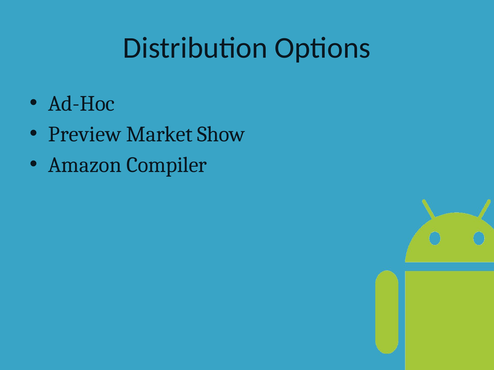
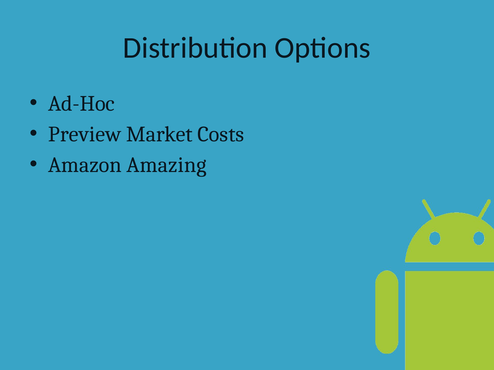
Show: Show -> Costs
Compiler: Compiler -> Amazing
